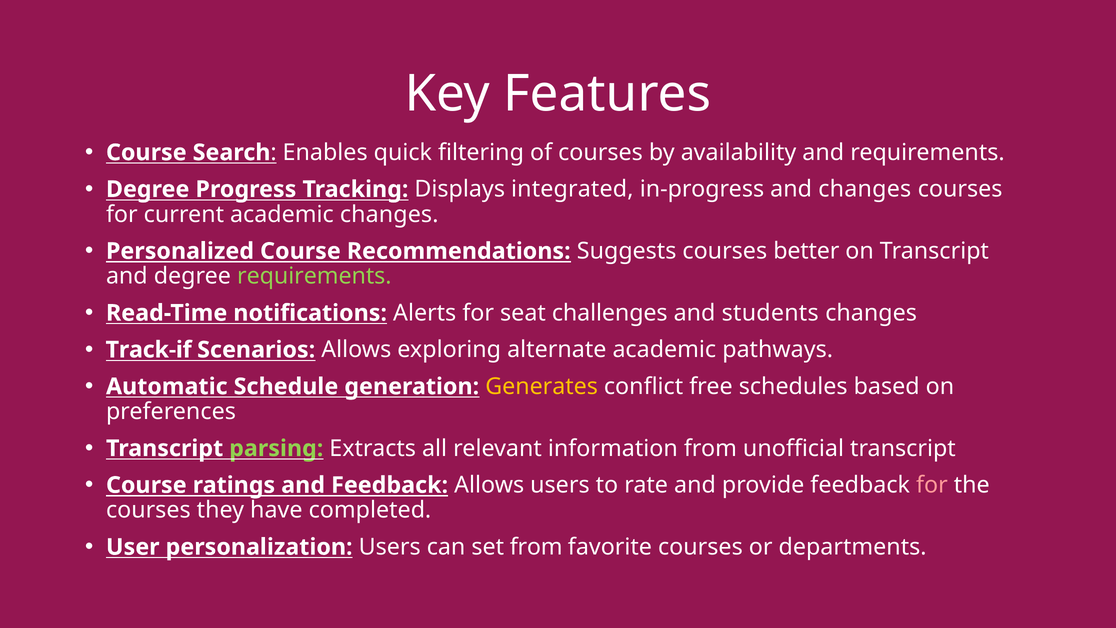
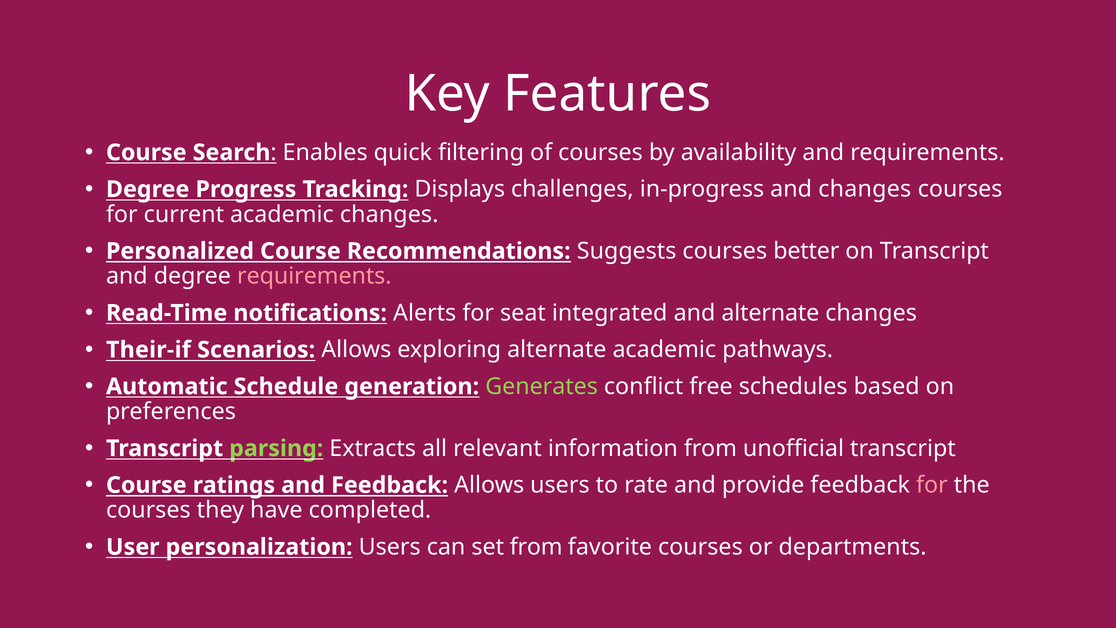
integrated: integrated -> challenges
requirements at (314, 276) colour: light green -> pink
challenges: challenges -> integrated
and students: students -> alternate
Track-if: Track-if -> Their-if
Generates colour: yellow -> light green
